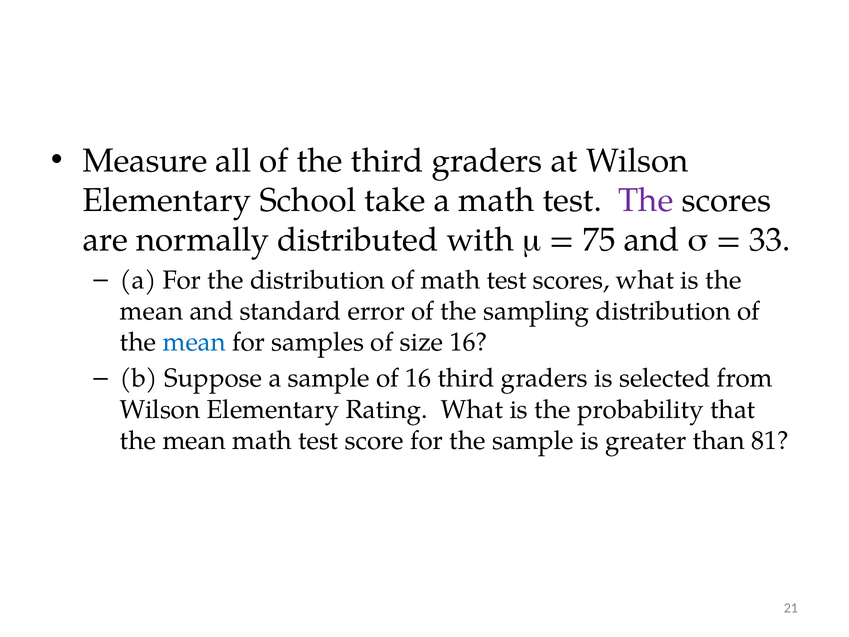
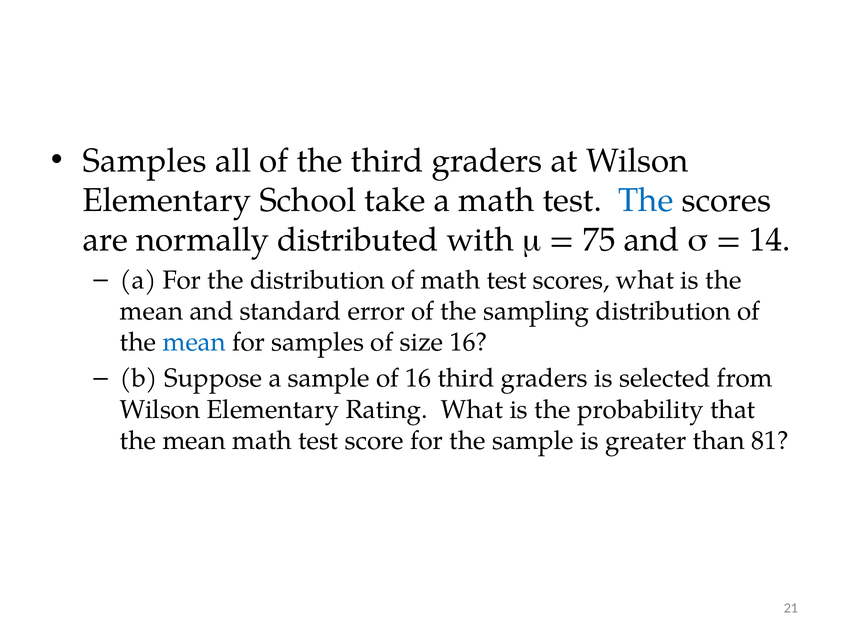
Measure at (145, 161): Measure -> Samples
The at (646, 200) colour: purple -> blue
33: 33 -> 14
